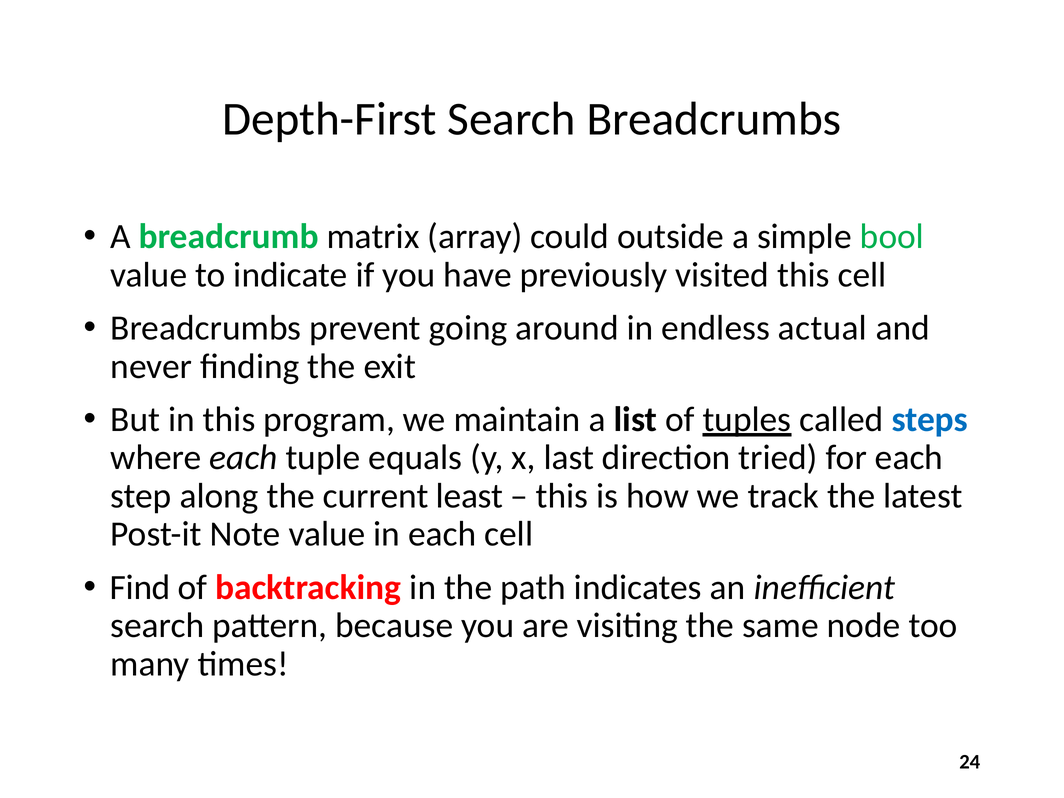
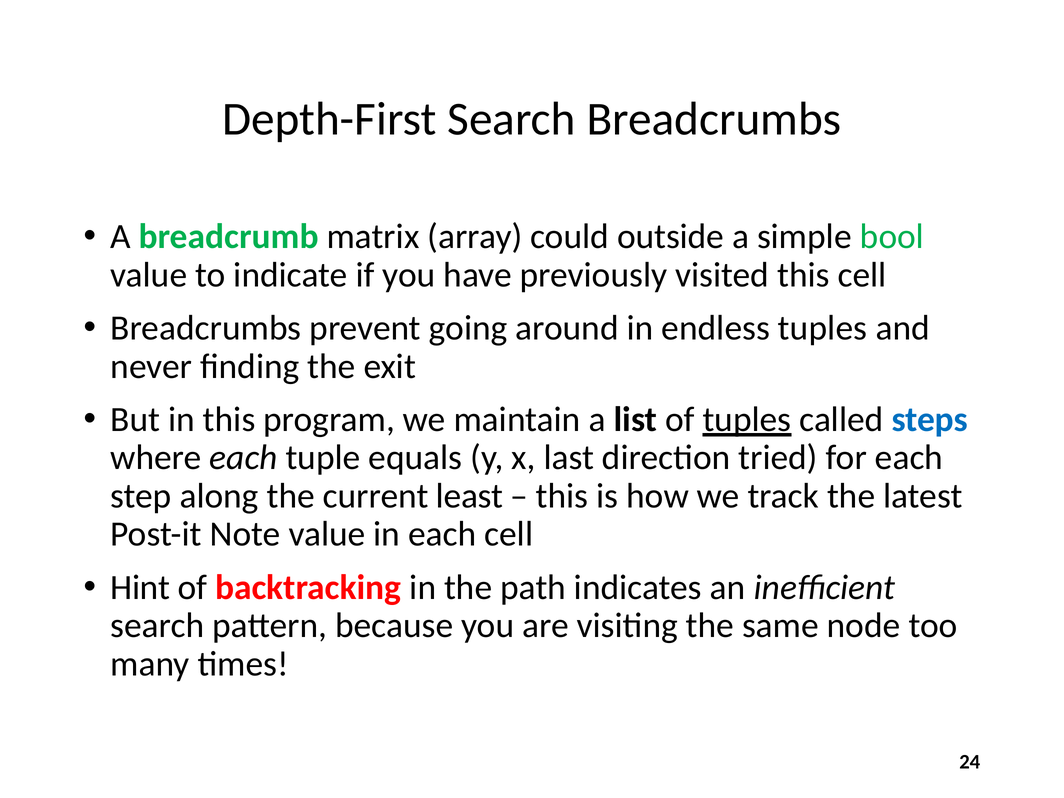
endless actual: actual -> tuples
Find: Find -> Hint
